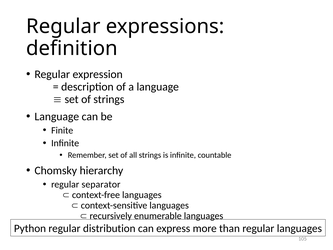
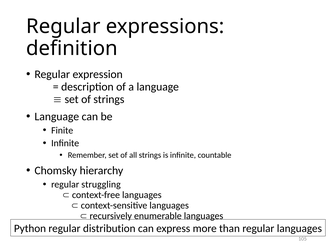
separator: separator -> struggling
